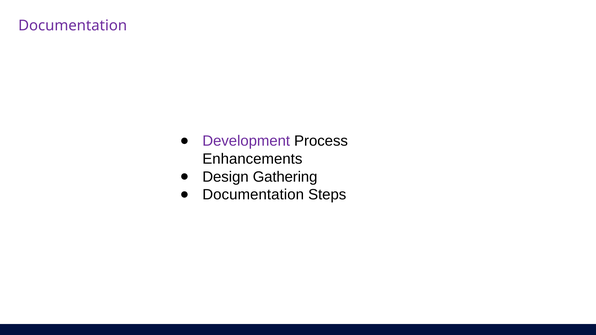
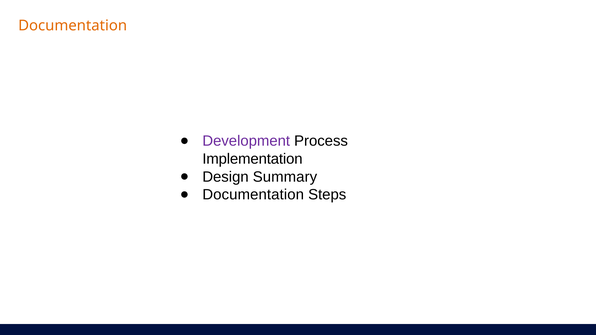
Documentation at (73, 26) colour: purple -> orange
Enhancements: Enhancements -> Implementation
Gathering: Gathering -> Summary
